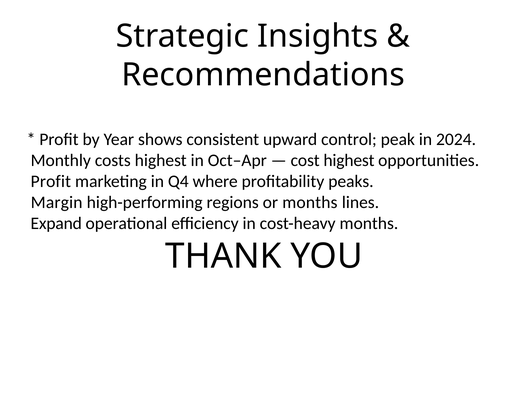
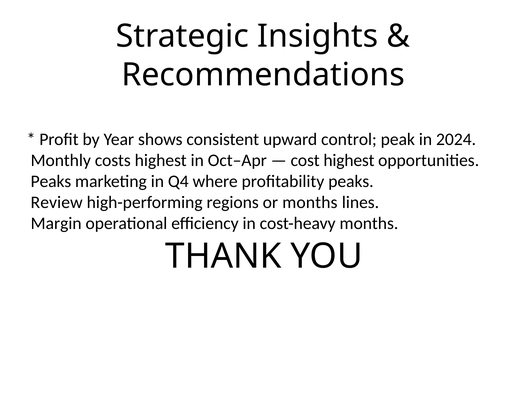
Profit at (51, 181): Profit -> Peaks
Margin: Margin -> Review
Expand: Expand -> Margin
